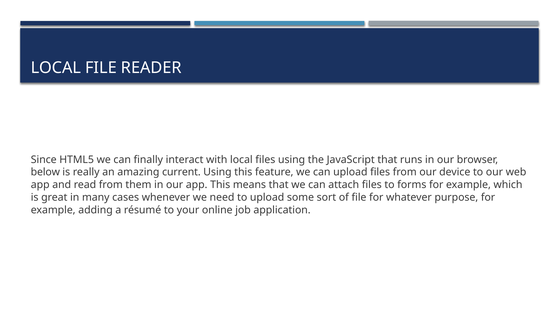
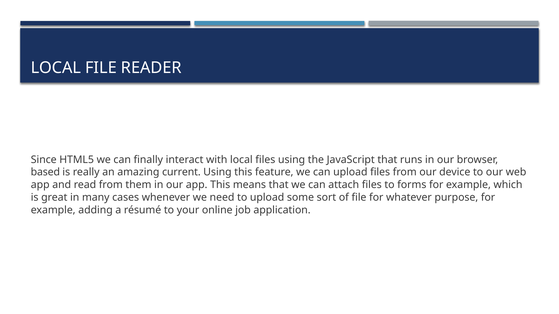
below: below -> based
